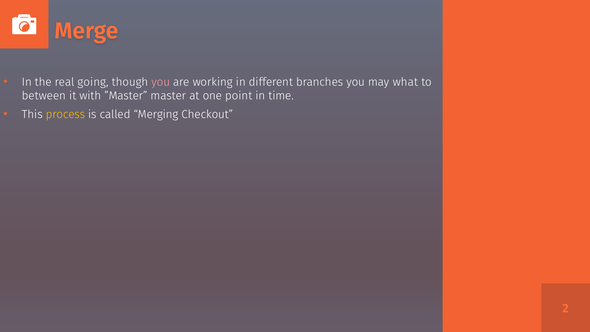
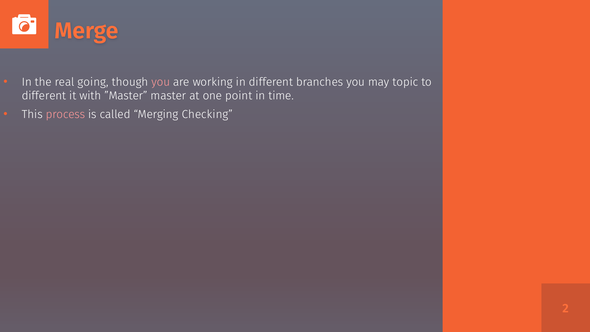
what: what -> topic
between at (44, 96): between -> different
process colour: yellow -> pink
Checkout: Checkout -> Checking
